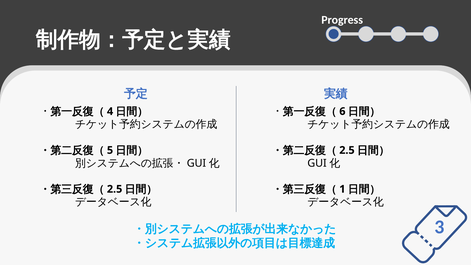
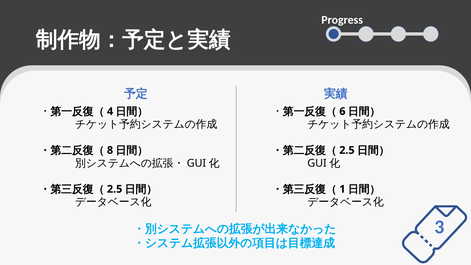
5: 5 -> 8
